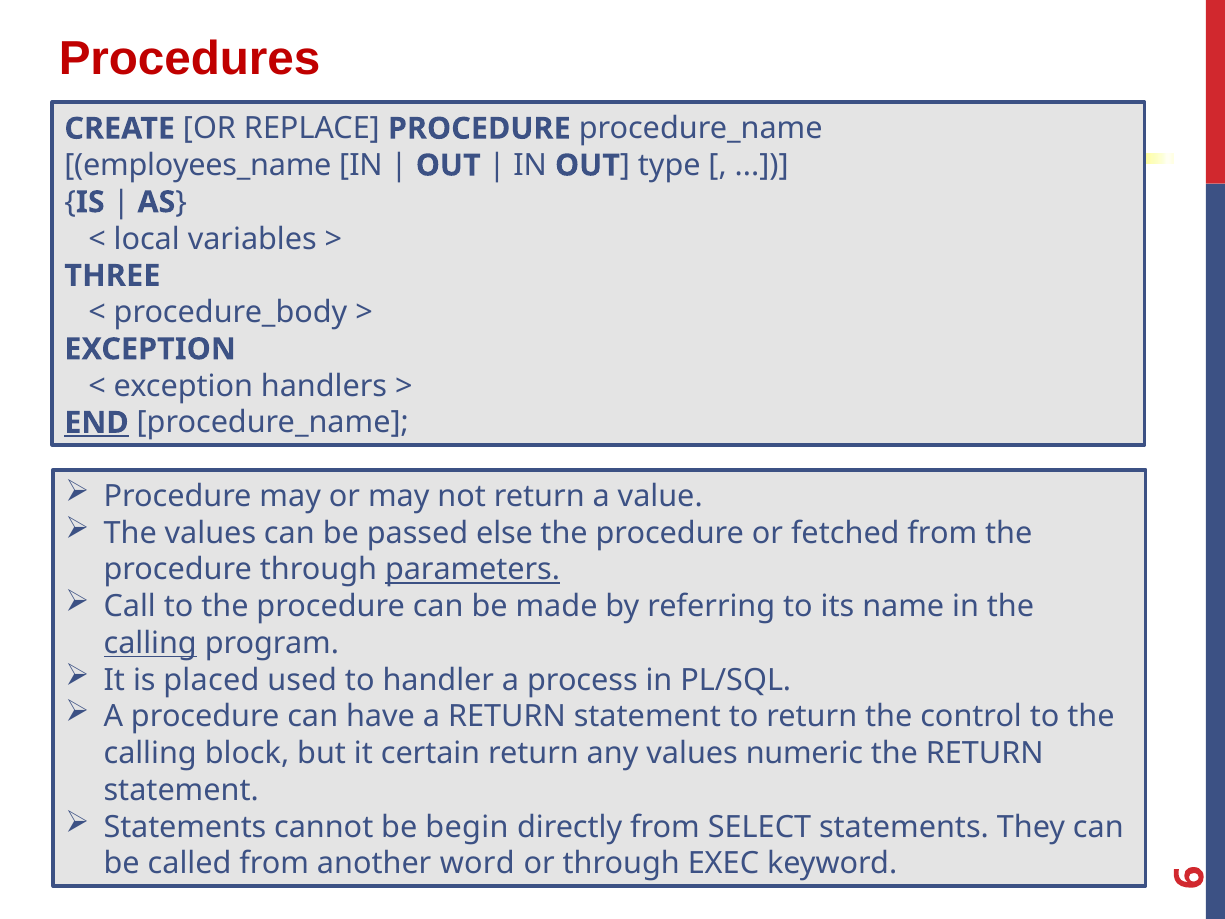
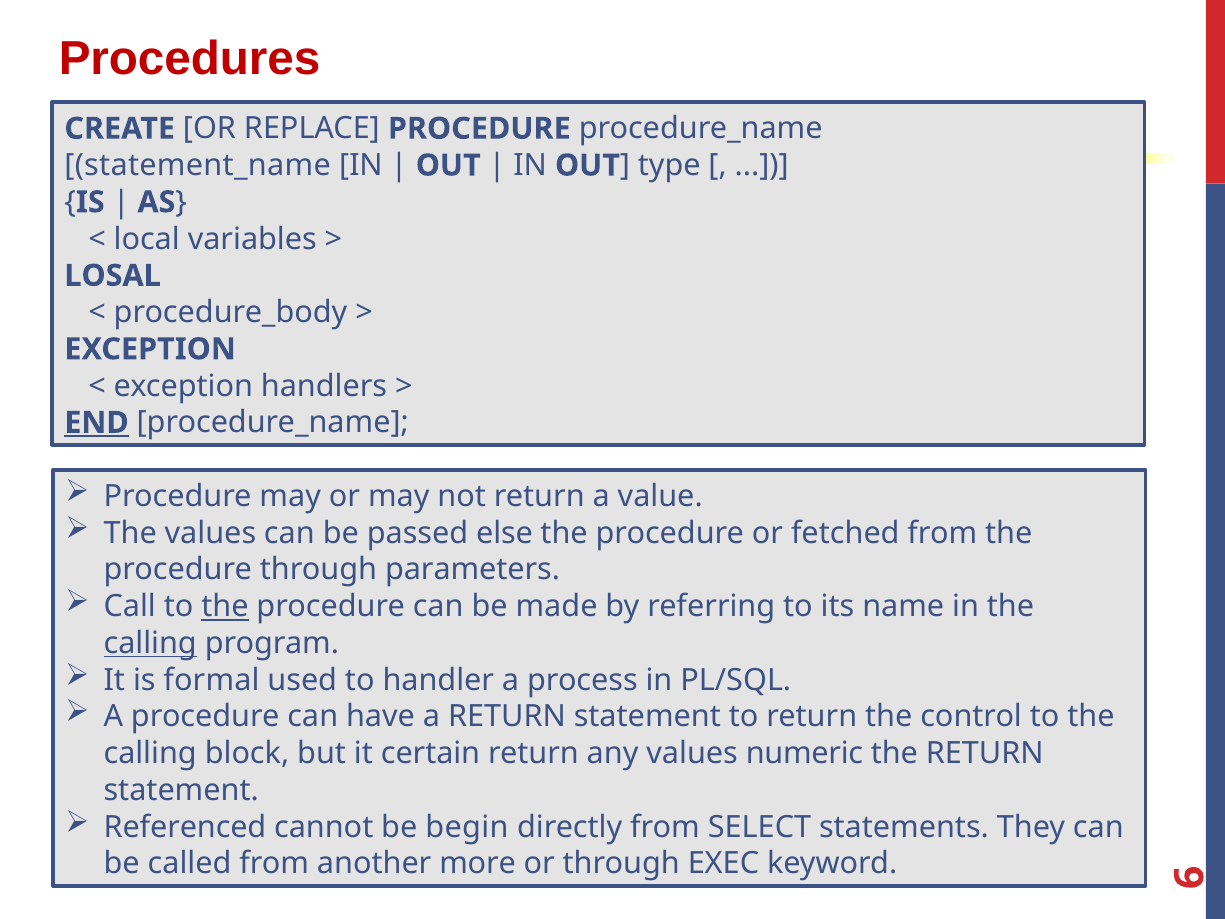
employees_name: employees_name -> statement_name
THREE: THREE -> LOSAL
parameters underline: present -> none
the at (225, 606) underline: none -> present
placed: placed -> formal
Statements at (185, 827): Statements -> Referenced
word: word -> more
